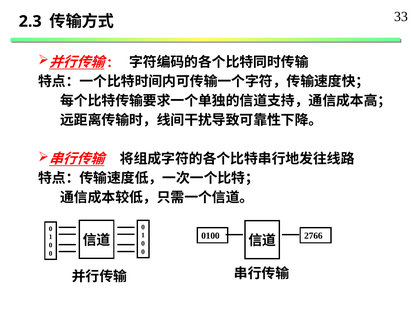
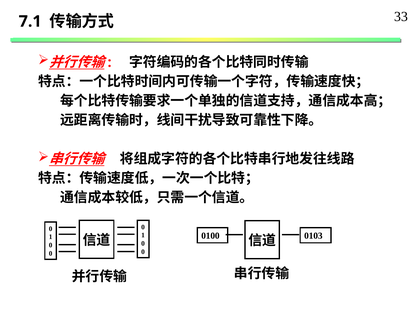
2.3: 2.3 -> 7.1
2766: 2766 -> 0103
